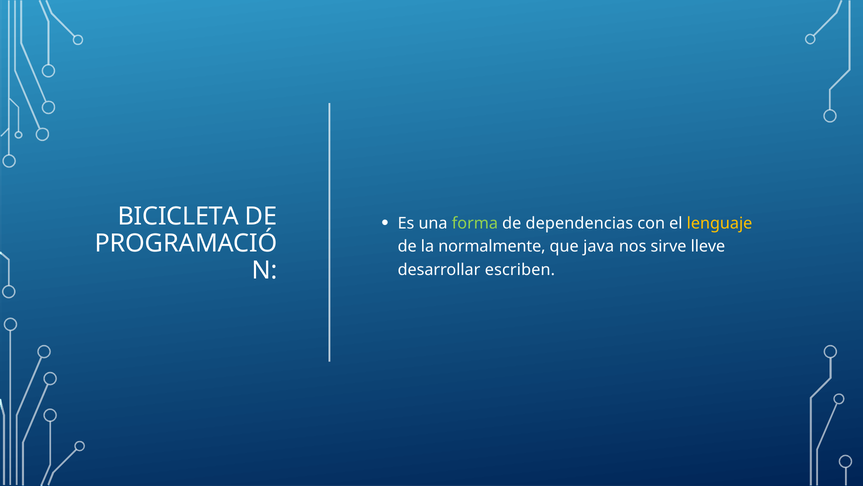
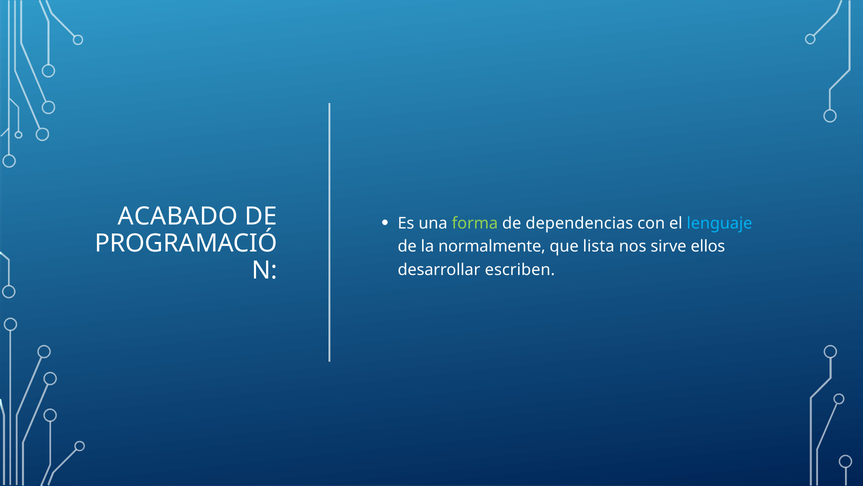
BICICLETA: BICICLETA -> ACABADO
lenguaje colour: yellow -> light blue
java: java -> lista
lleve: lleve -> ellos
